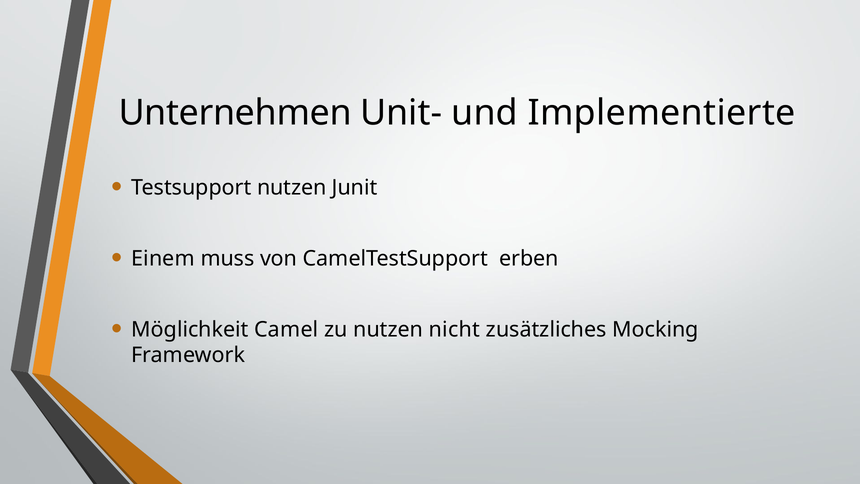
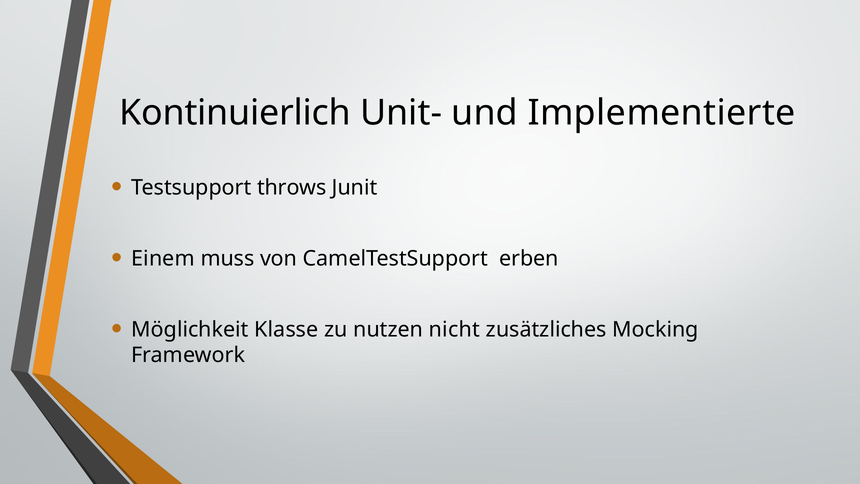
Unternehmen: Unternehmen -> Kontinuierlich
Testsupport nutzen: nutzen -> throws
Camel: Camel -> Klasse
